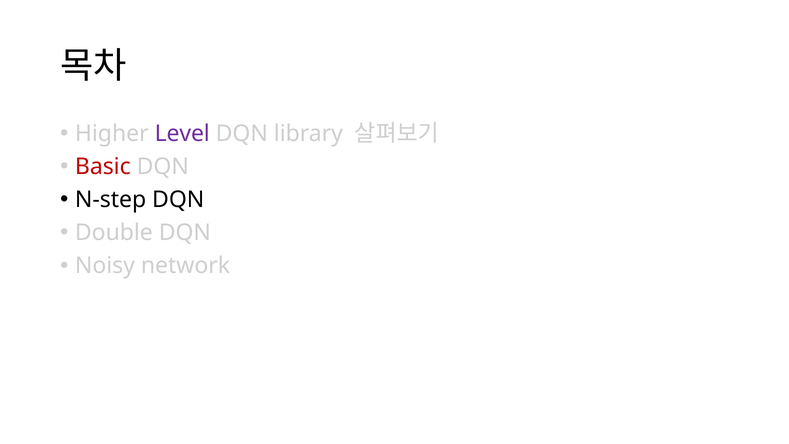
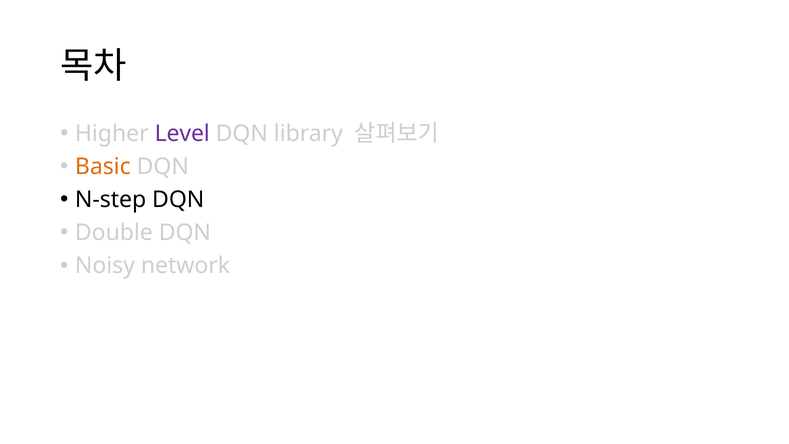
Basic colour: red -> orange
